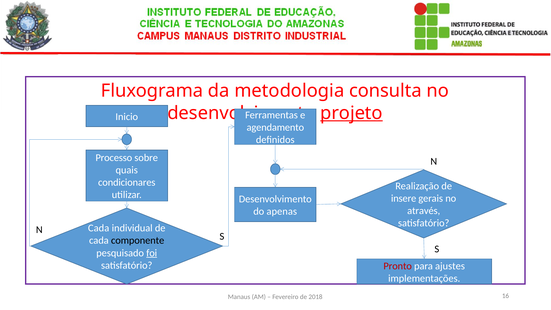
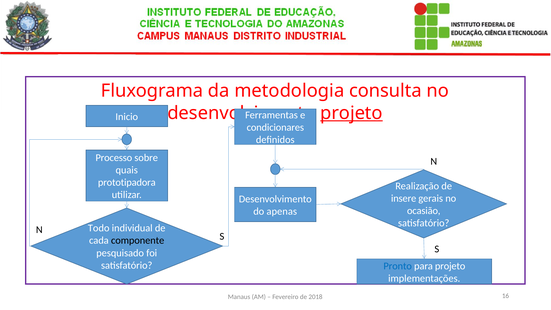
agendamento: agendamento -> condicionares
condicionares: condicionares -> prototipadora
através: através -> ocasião
Cada at (99, 228): Cada -> Todo
foi underline: present -> none
Pronto colour: red -> blue
para ajustes: ajustes -> projeto
